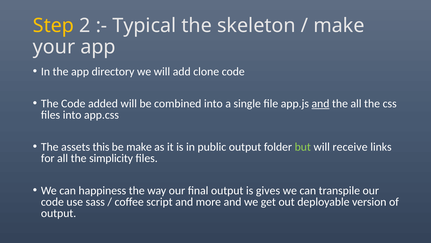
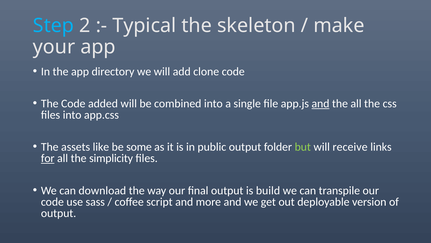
Step colour: yellow -> light blue
this: this -> like
be make: make -> some
for underline: none -> present
happiness: happiness -> download
gives: gives -> build
